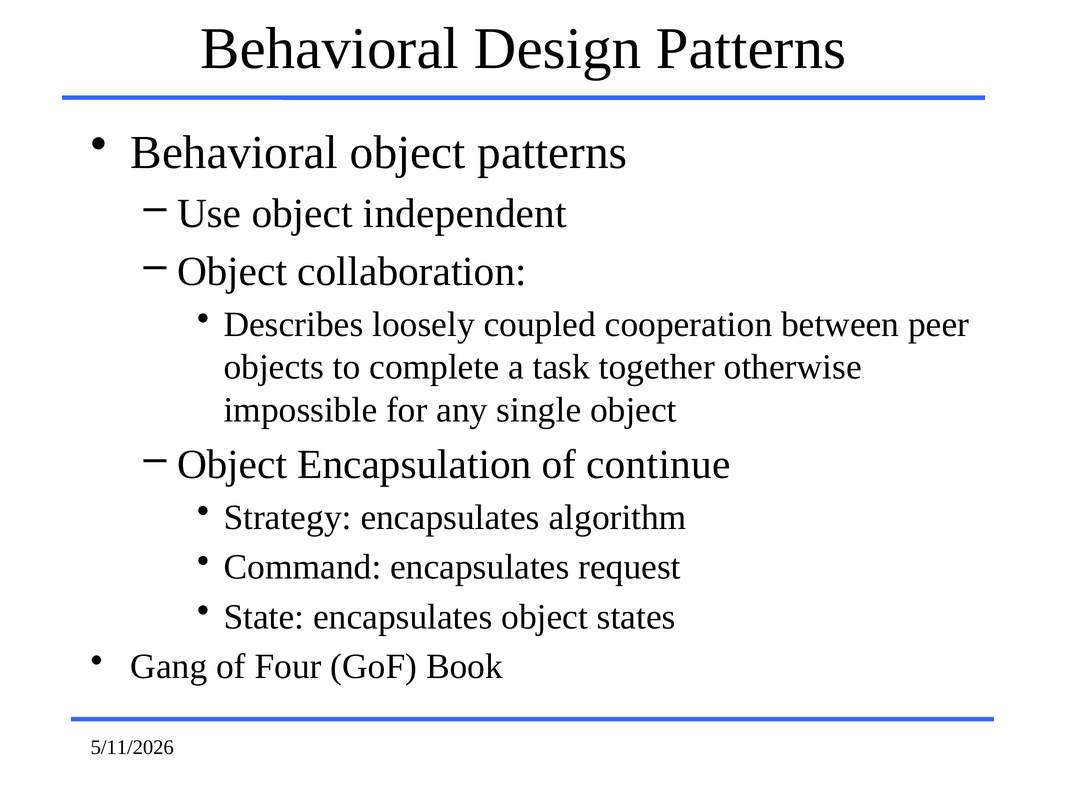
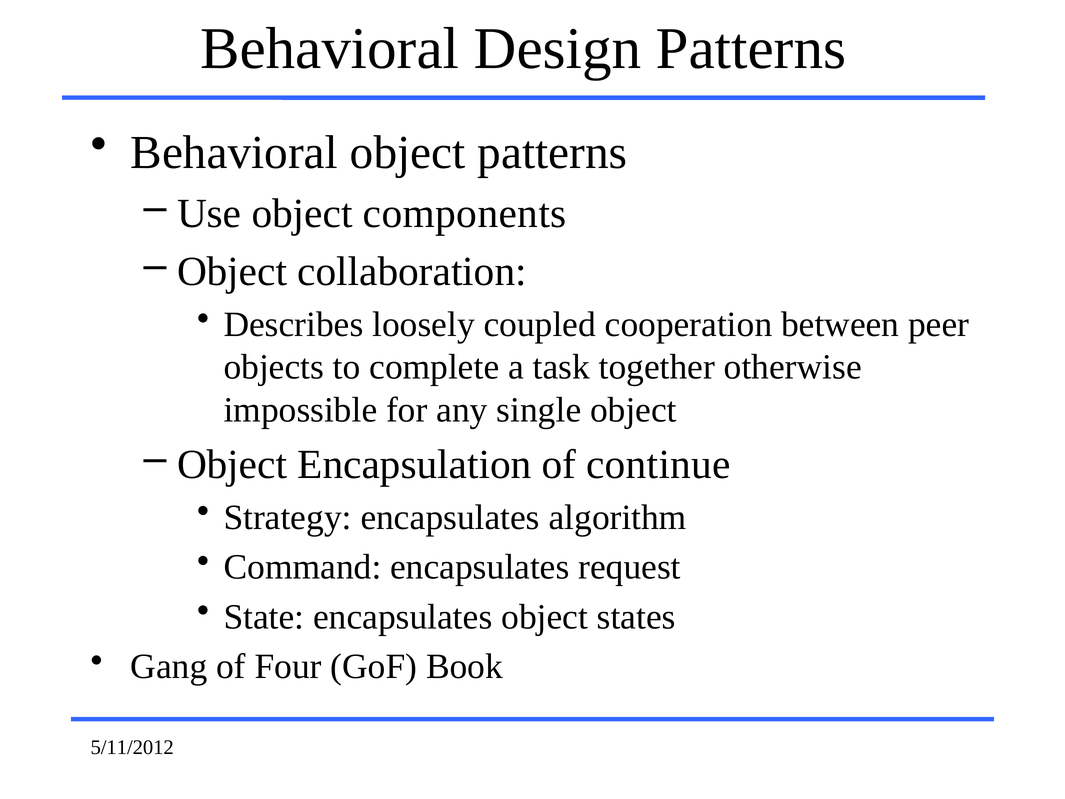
independent: independent -> components
5/11/2026: 5/11/2026 -> 5/11/2012
